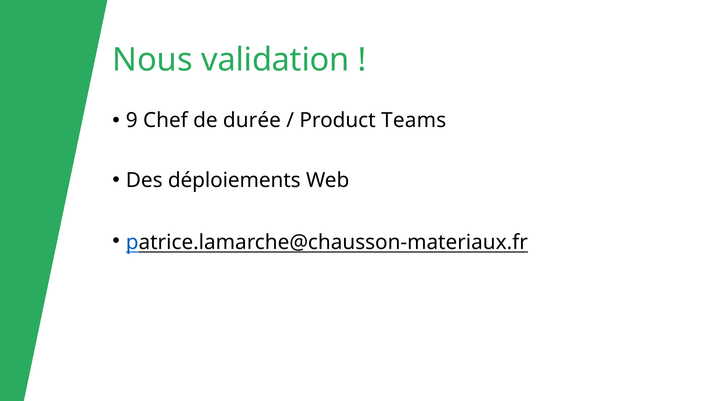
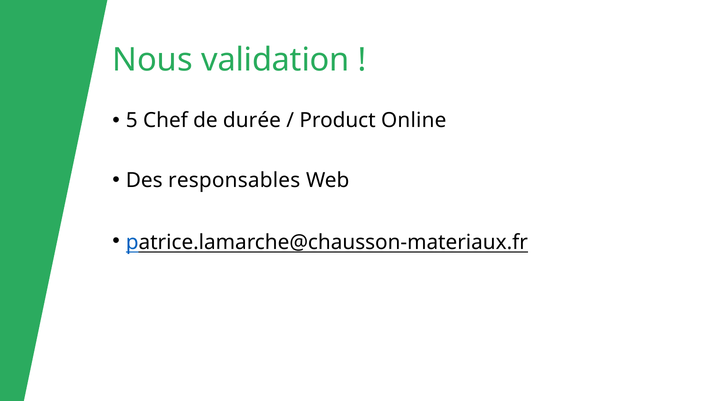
9: 9 -> 5
Teams: Teams -> Online
déploiements: déploiements -> responsables
